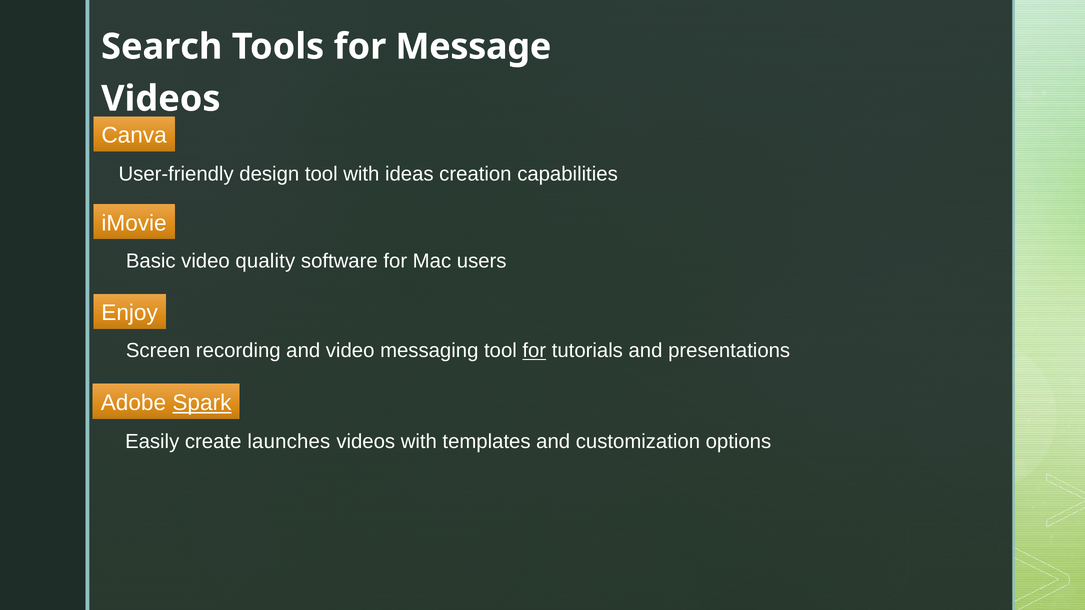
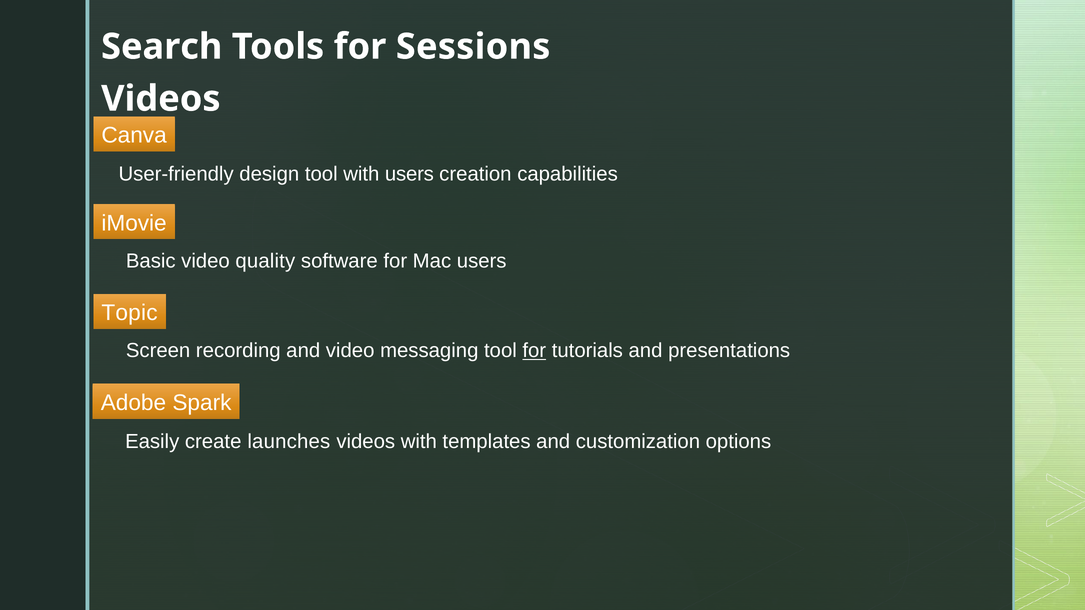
Message: Message -> Sessions
with ideas: ideas -> users
Enjoy: Enjoy -> Topic
Spark underline: present -> none
